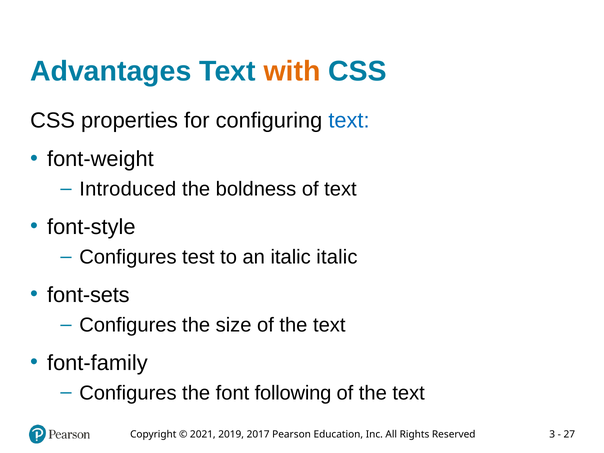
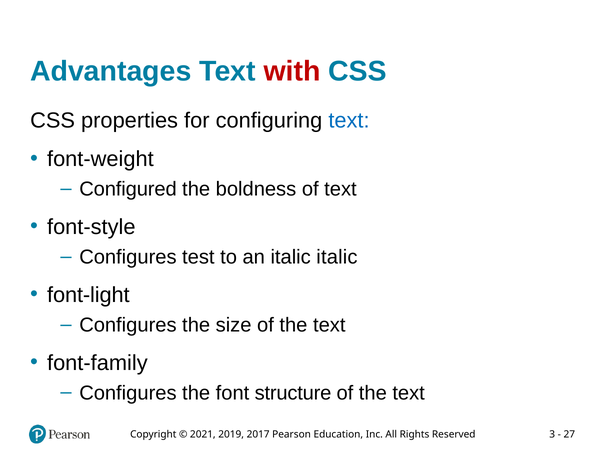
with colour: orange -> red
Introduced: Introduced -> Configured
font-sets: font-sets -> font-light
following: following -> structure
